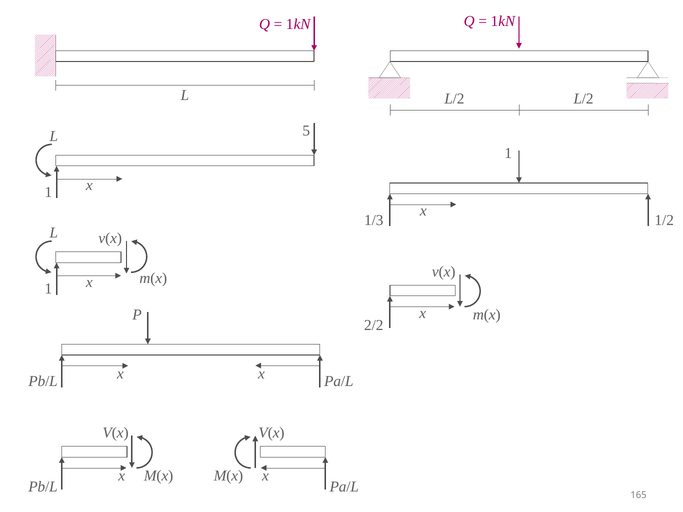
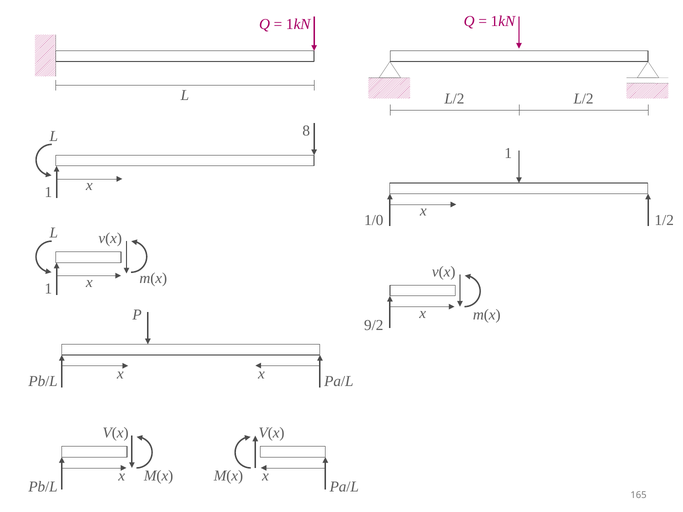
5: 5 -> 8
1/3: 1/3 -> 1/0
2/2: 2/2 -> 9/2
